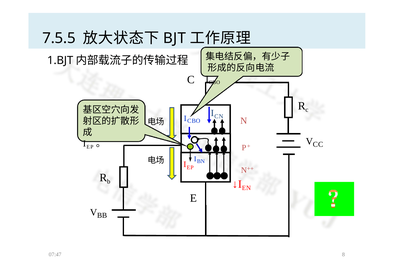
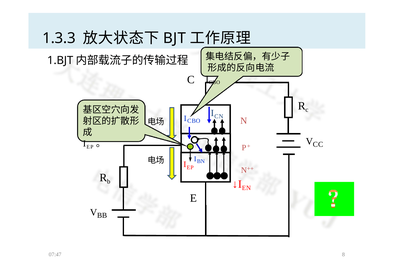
7.5.5: 7.5.5 -> 1.3.3
